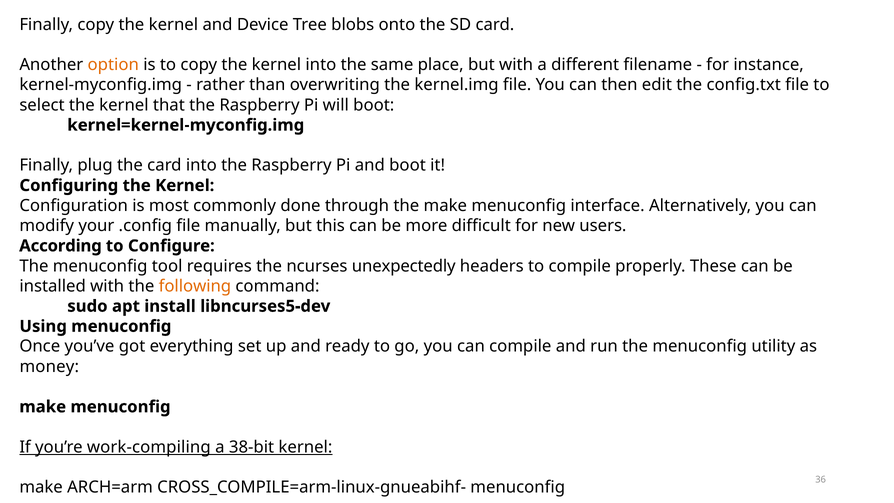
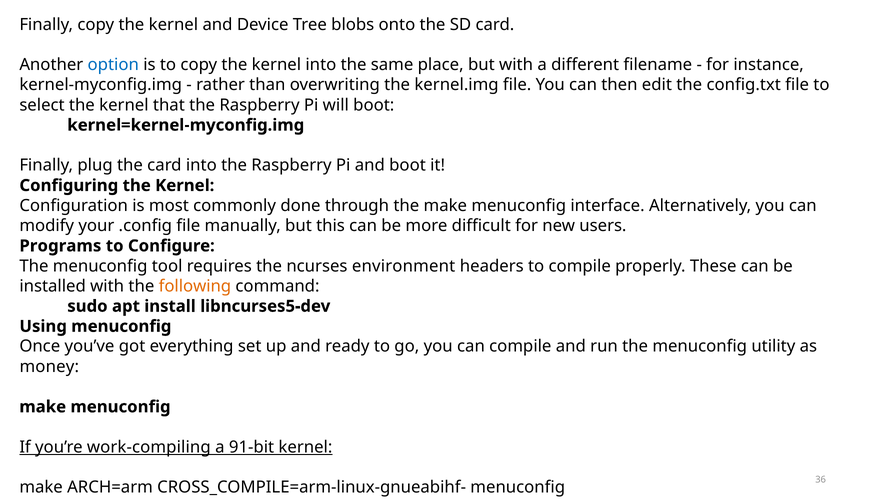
option colour: orange -> blue
According: According -> Programs
unexpectedly: unexpectedly -> environment
38-bit: 38-bit -> 91-bit
